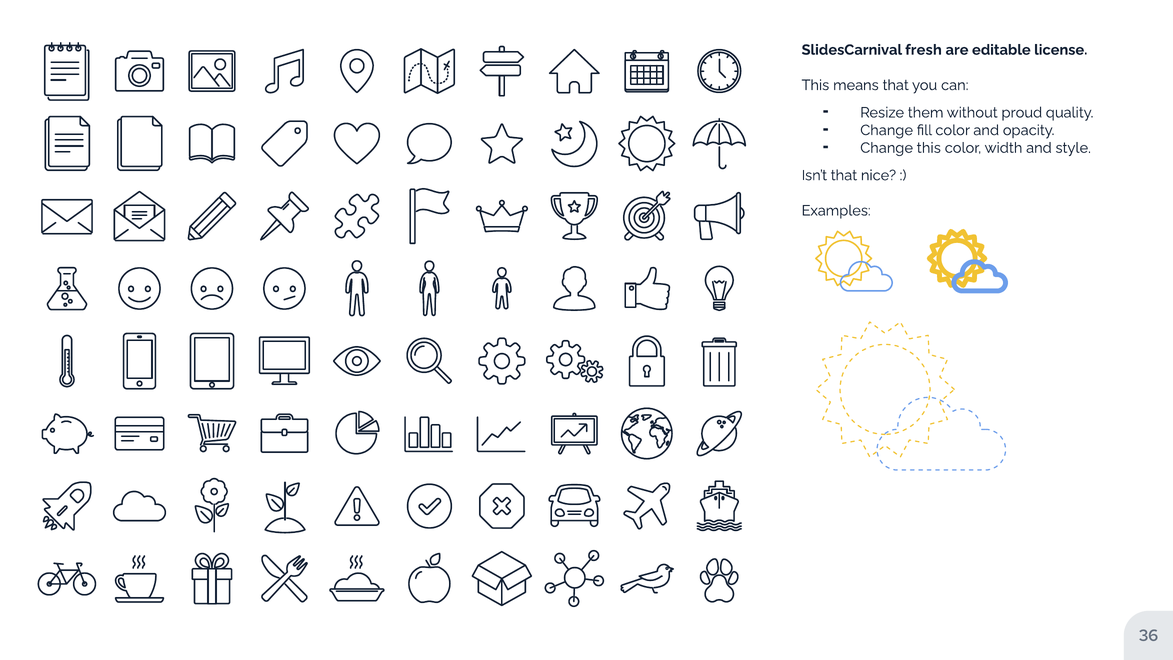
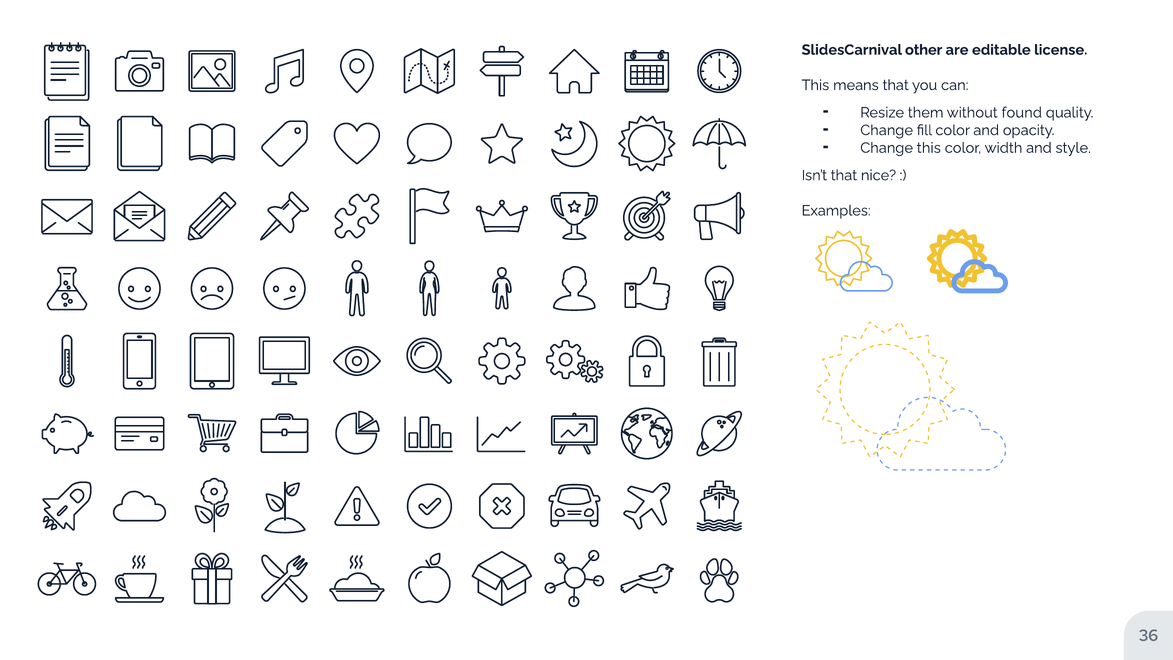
fresh: fresh -> other
proud: proud -> found
